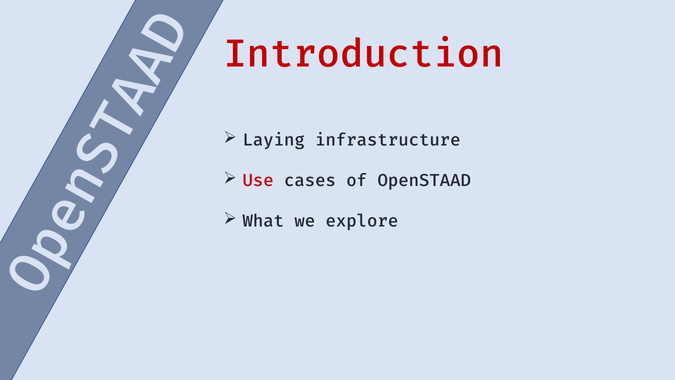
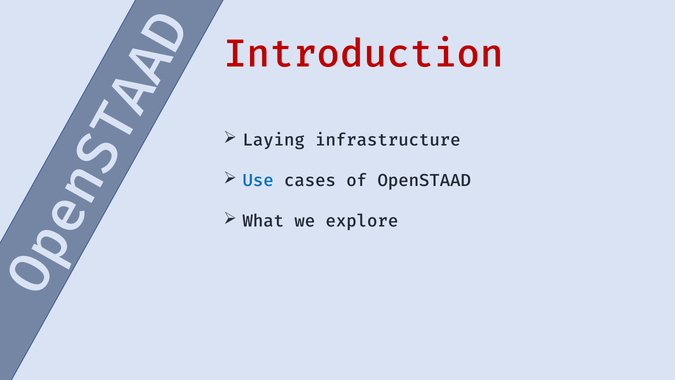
Use colour: red -> blue
